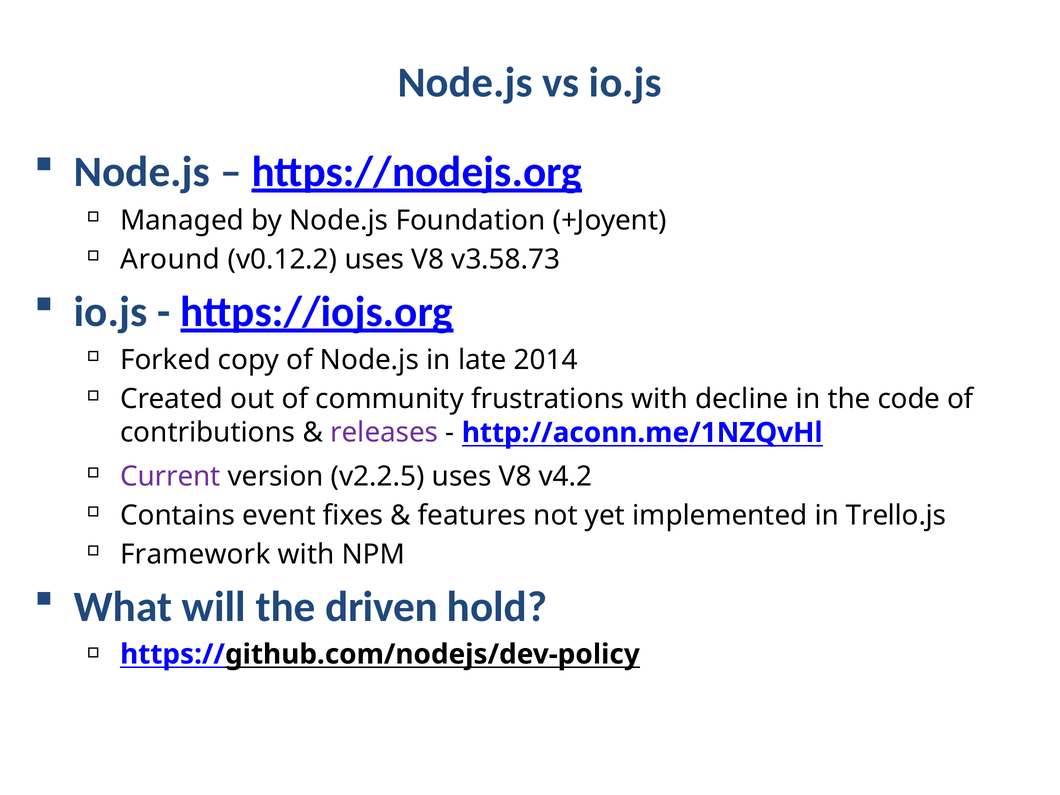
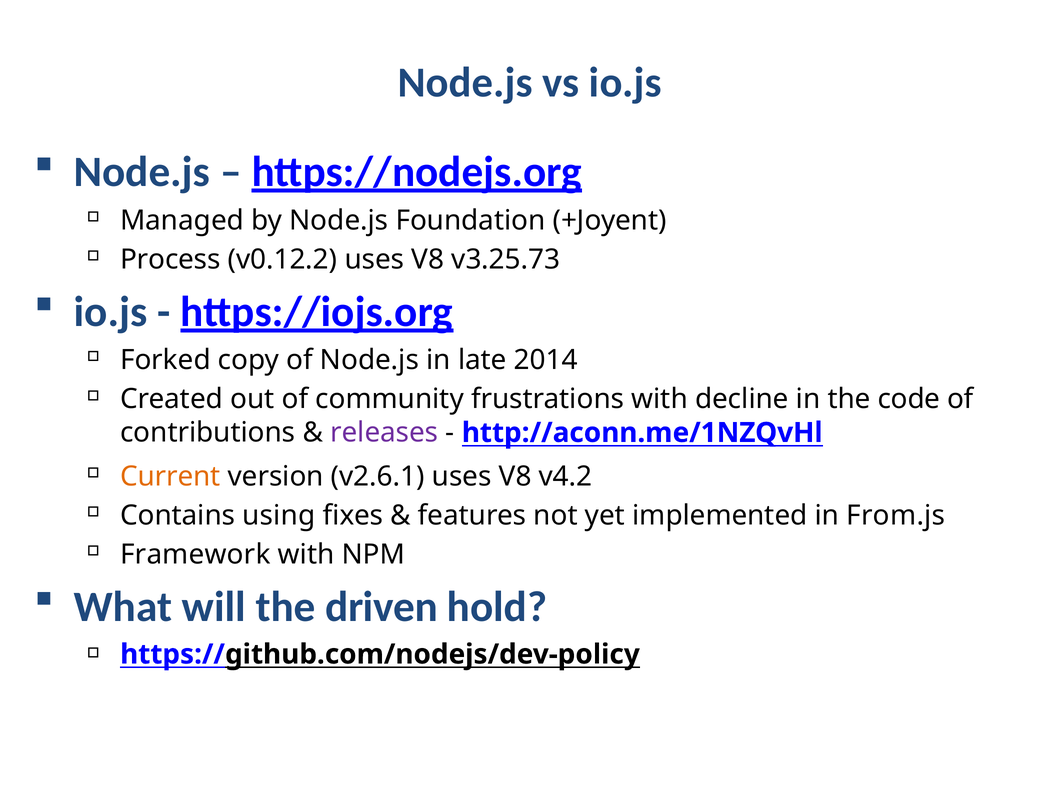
Around: Around -> Process
v3.58.73: v3.58.73 -> v3.25.73
Current colour: purple -> orange
v2.2.5: v2.2.5 -> v2.6.1
event: event -> using
Trello.js: Trello.js -> From.js
